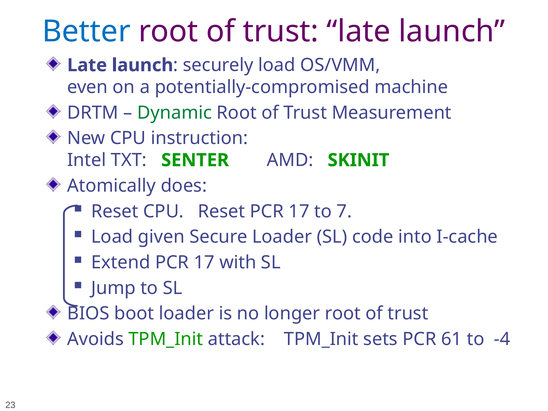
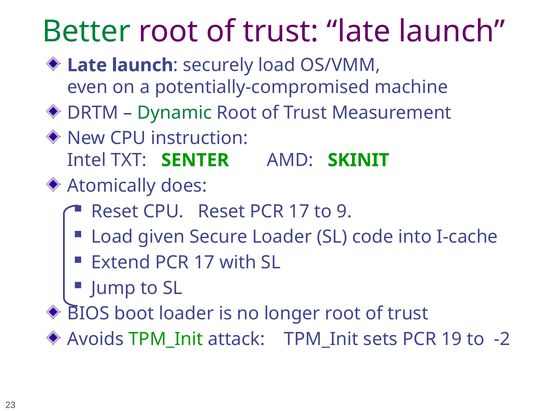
Better colour: blue -> green
7: 7 -> 9
61: 61 -> 19
-4: -4 -> -2
